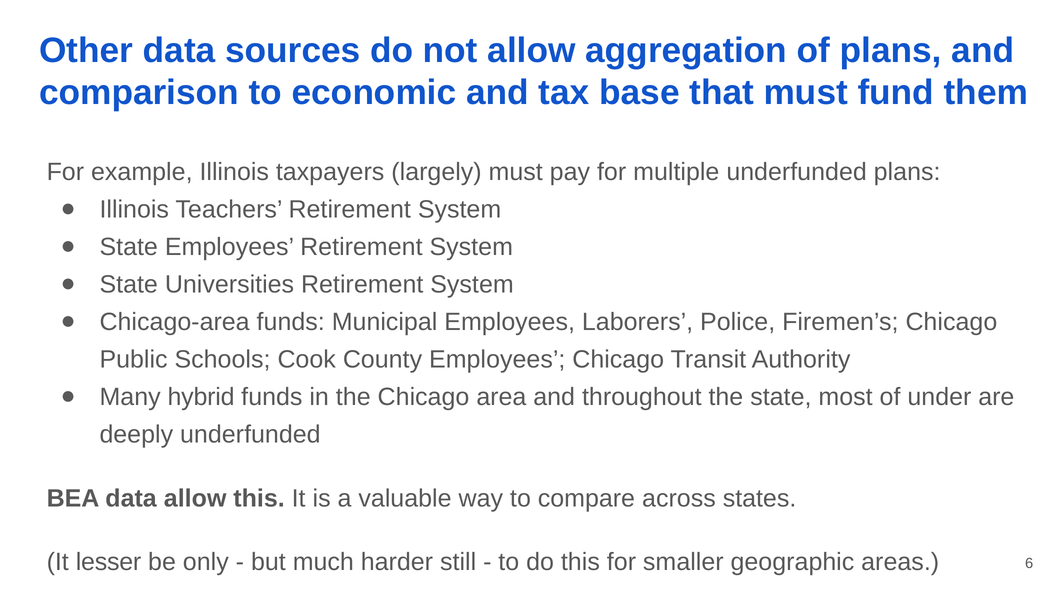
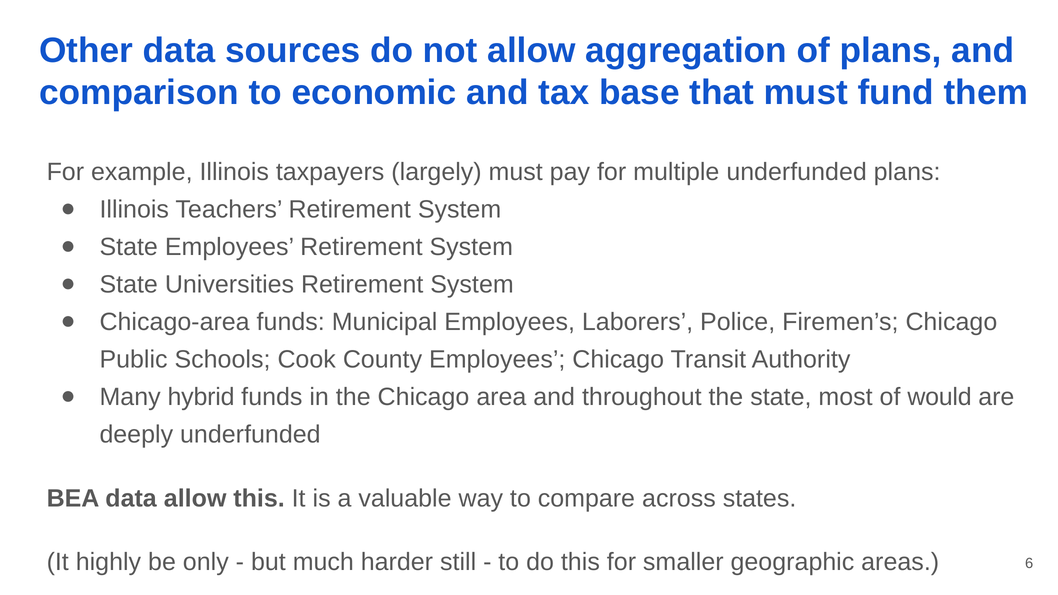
under: under -> would
lesser: lesser -> highly
